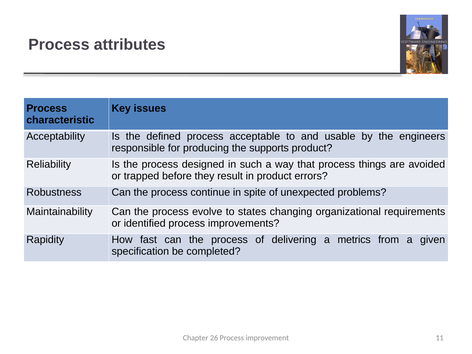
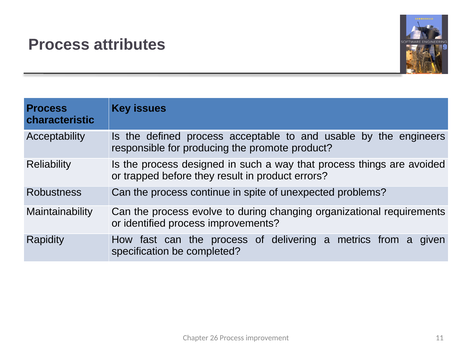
supports: supports -> promote
states: states -> during
